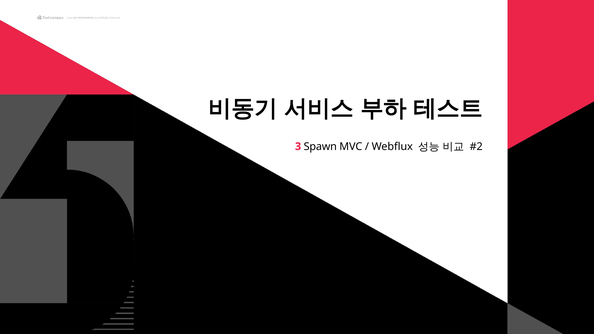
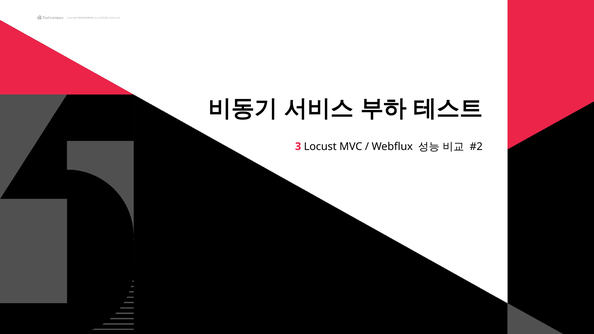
Spawn: Spawn -> Locust
